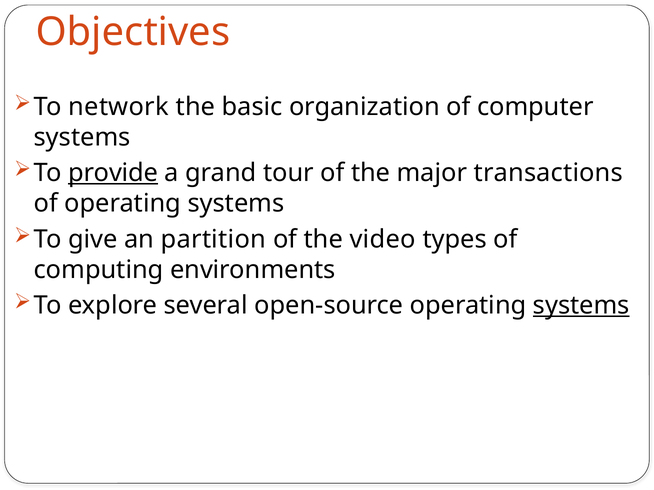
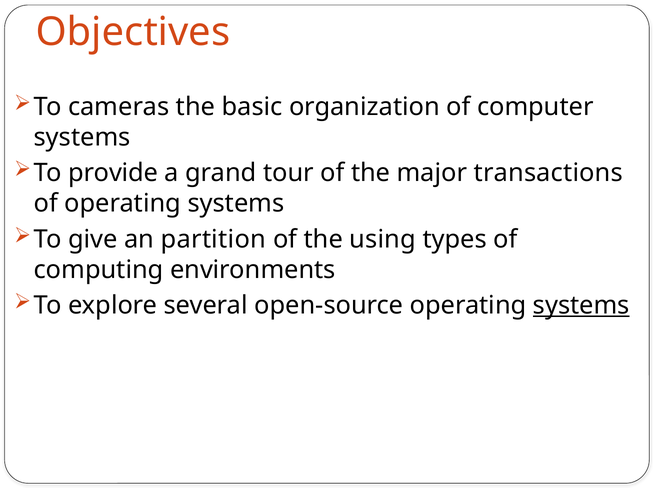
network: network -> cameras
provide underline: present -> none
video: video -> using
